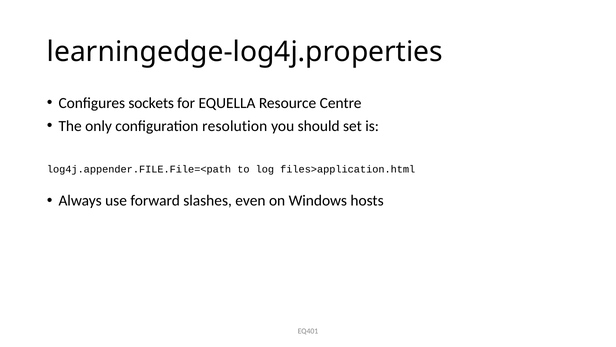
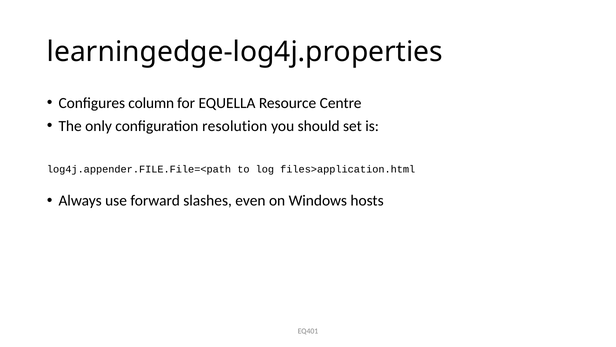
sockets: sockets -> column
